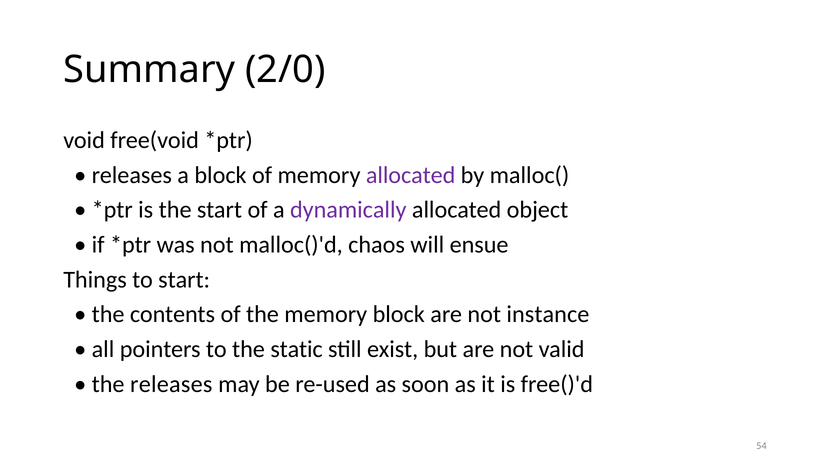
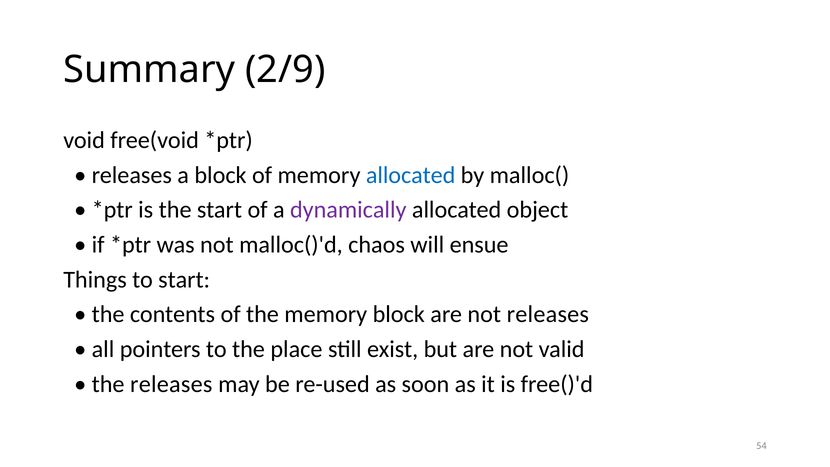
2/0: 2/0 -> 2/9
allocated at (411, 175) colour: purple -> blue
not instance: instance -> releases
static: static -> place
